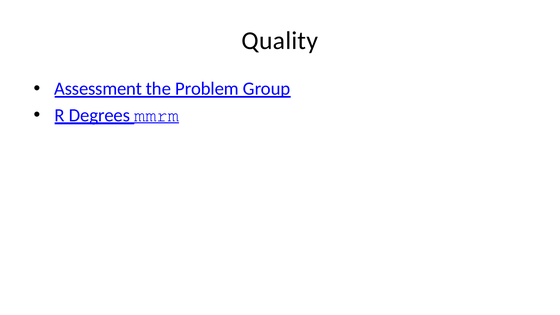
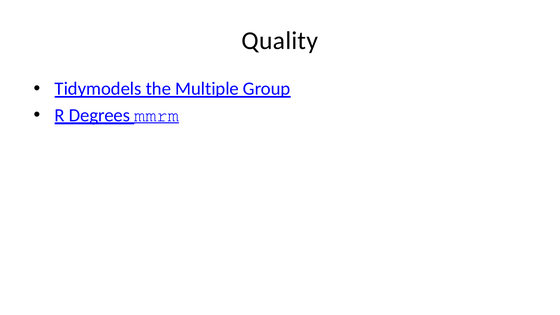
Assessment: Assessment -> Tidymodels
Problem: Problem -> Multiple
